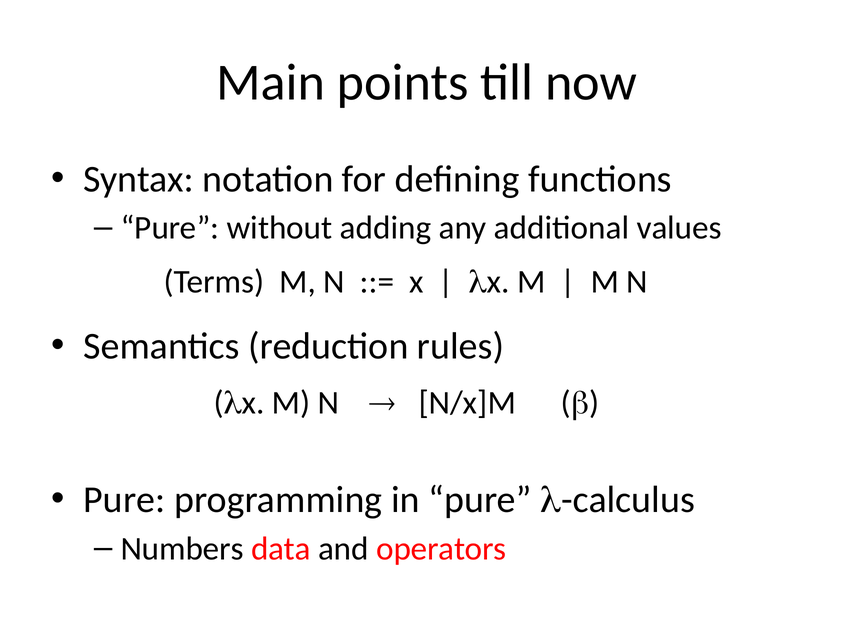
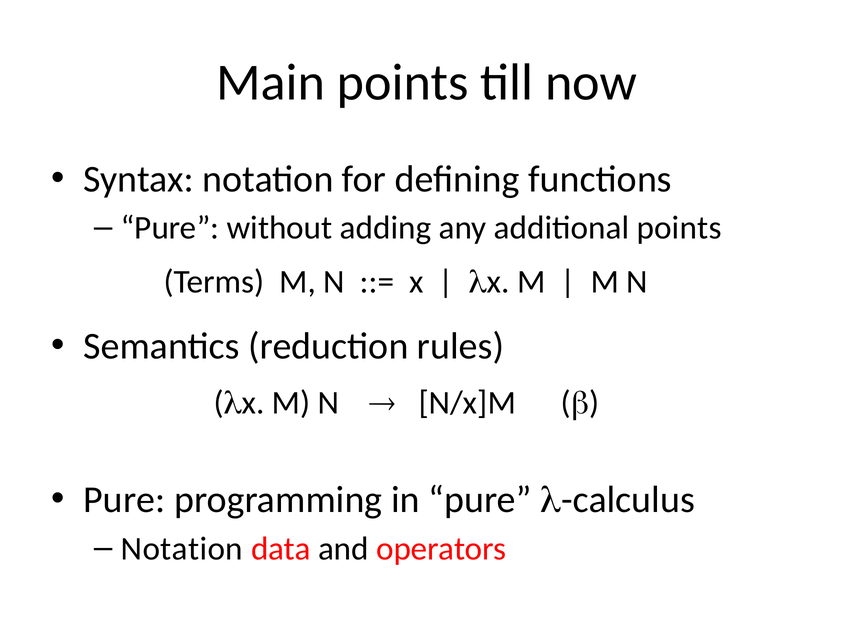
additional values: values -> points
Numbers at (182, 549): Numbers -> Notation
